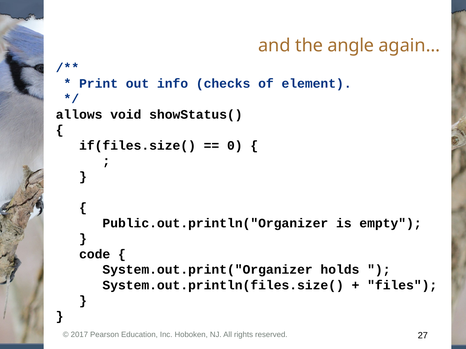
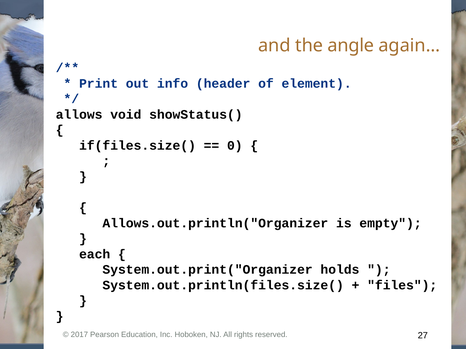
checks: checks -> header
Public.out.println("Organizer: Public.out.println("Organizer -> Allows.out.println("Organizer
code: code -> each
